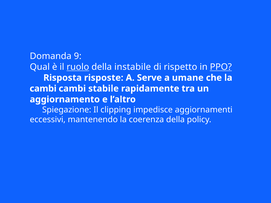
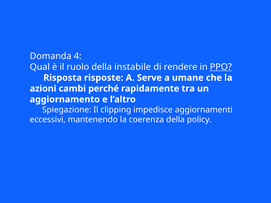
9: 9 -> 4
ruolo underline: present -> none
rispetto: rispetto -> rendere
cambi at (43, 89): cambi -> azioni
stabile: stabile -> perché
